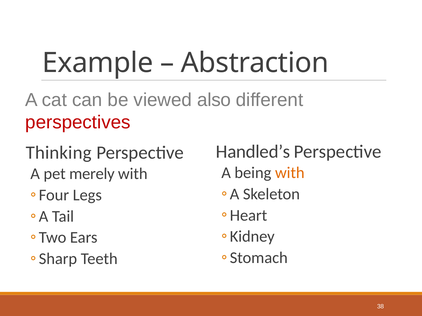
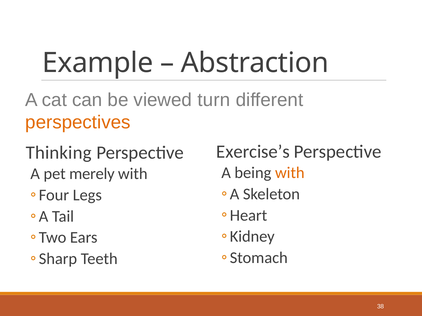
also: also -> turn
perspectives colour: red -> orange
Handled’s: Handled’s -> Exercise’s
